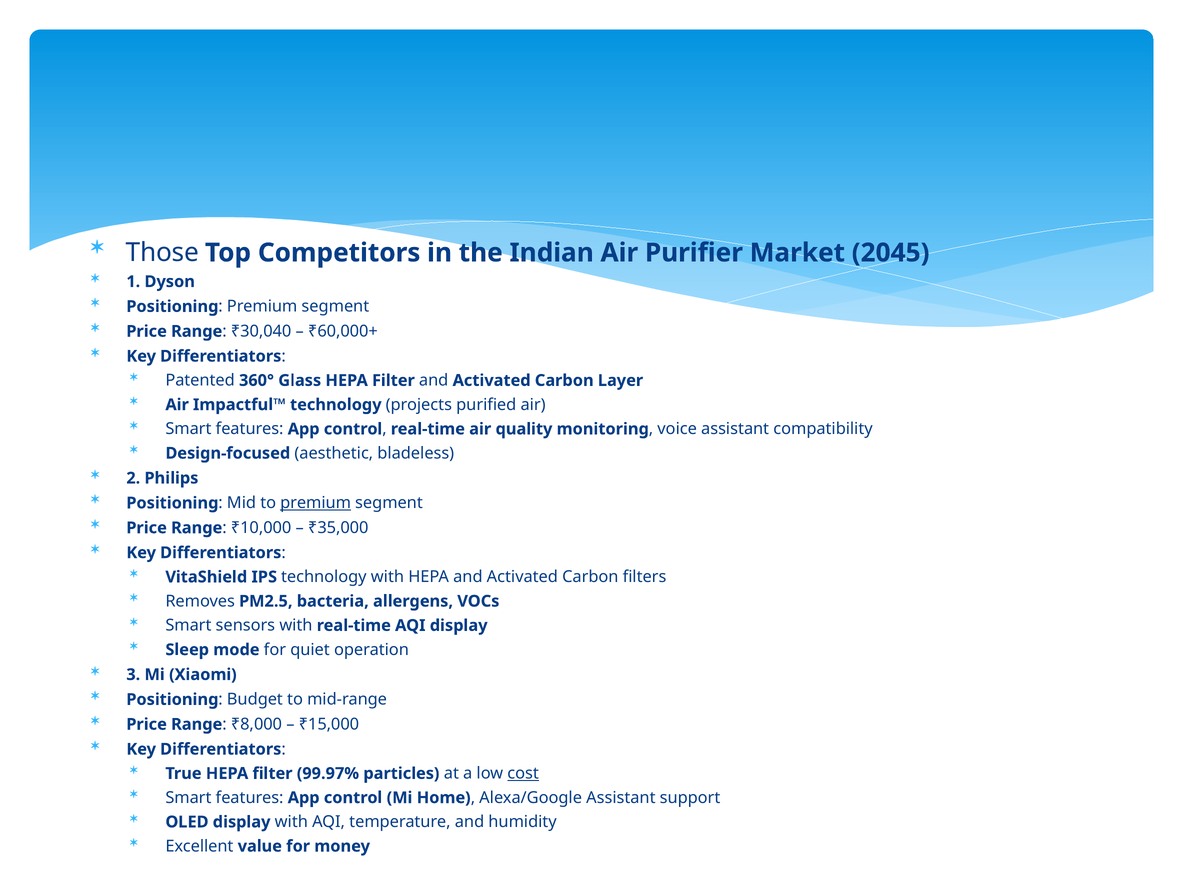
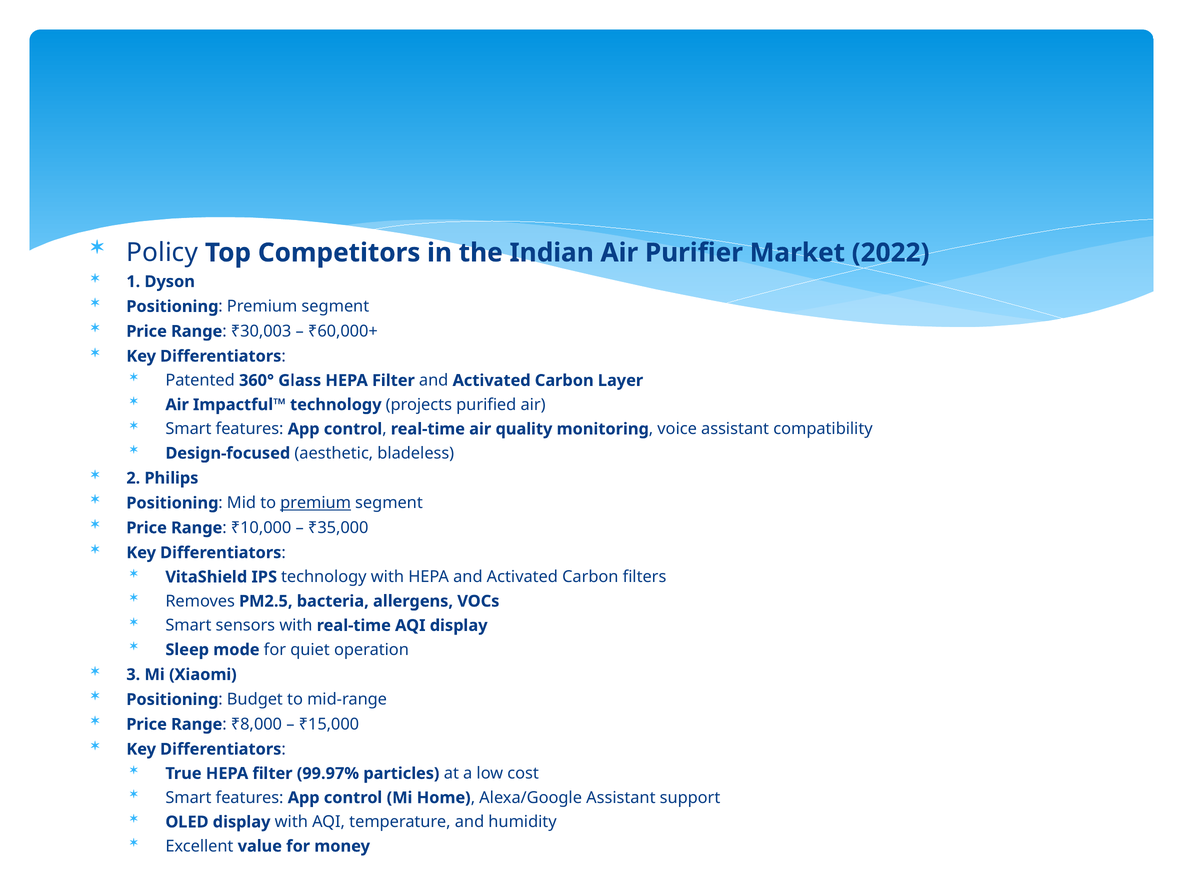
Those: Those -> Policy
2045: 2045 -> 2022
₹30,040: ₹30,040 -> ₹30,003
cost underline: present -> none
